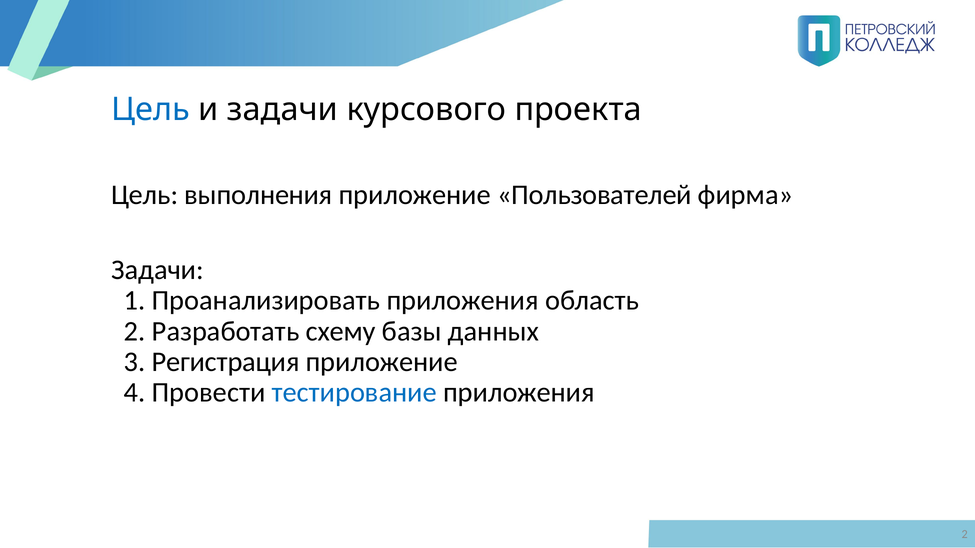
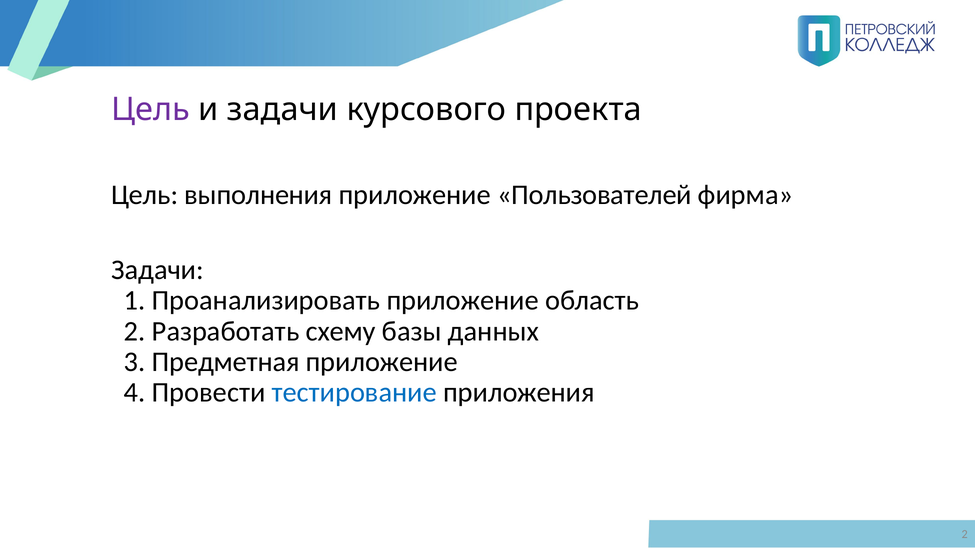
Цель at (151, 109) colour: blue -> purple
Проанализировать приложения: приложения -> приложение
Регистрация: Регистрация -> Предметная
